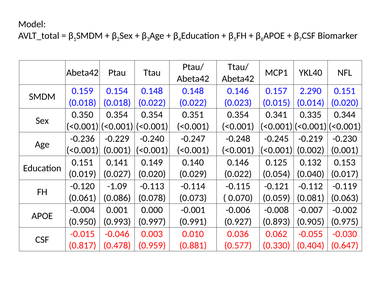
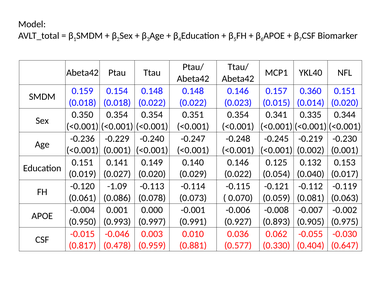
2.290: 2.290 -> 0.360
